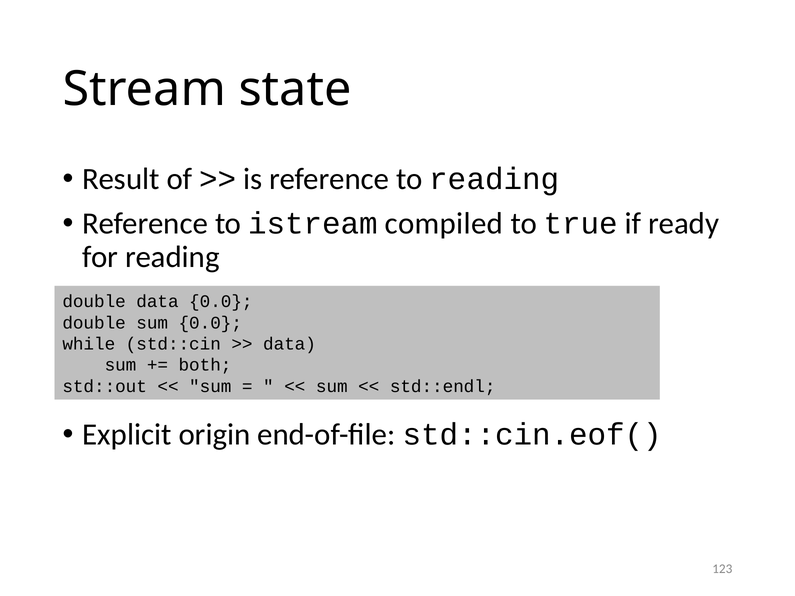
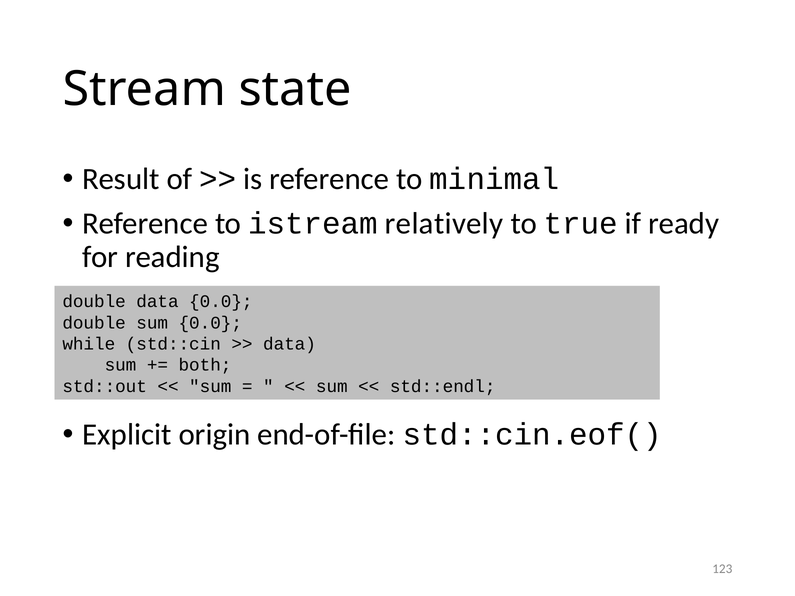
to reading: reading -> minimal
compiled: compiled -> relatively
